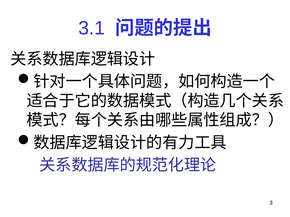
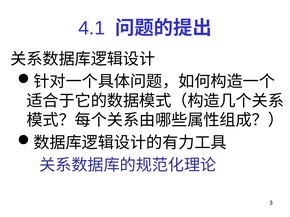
3.1: 3.1 -> 4.1
